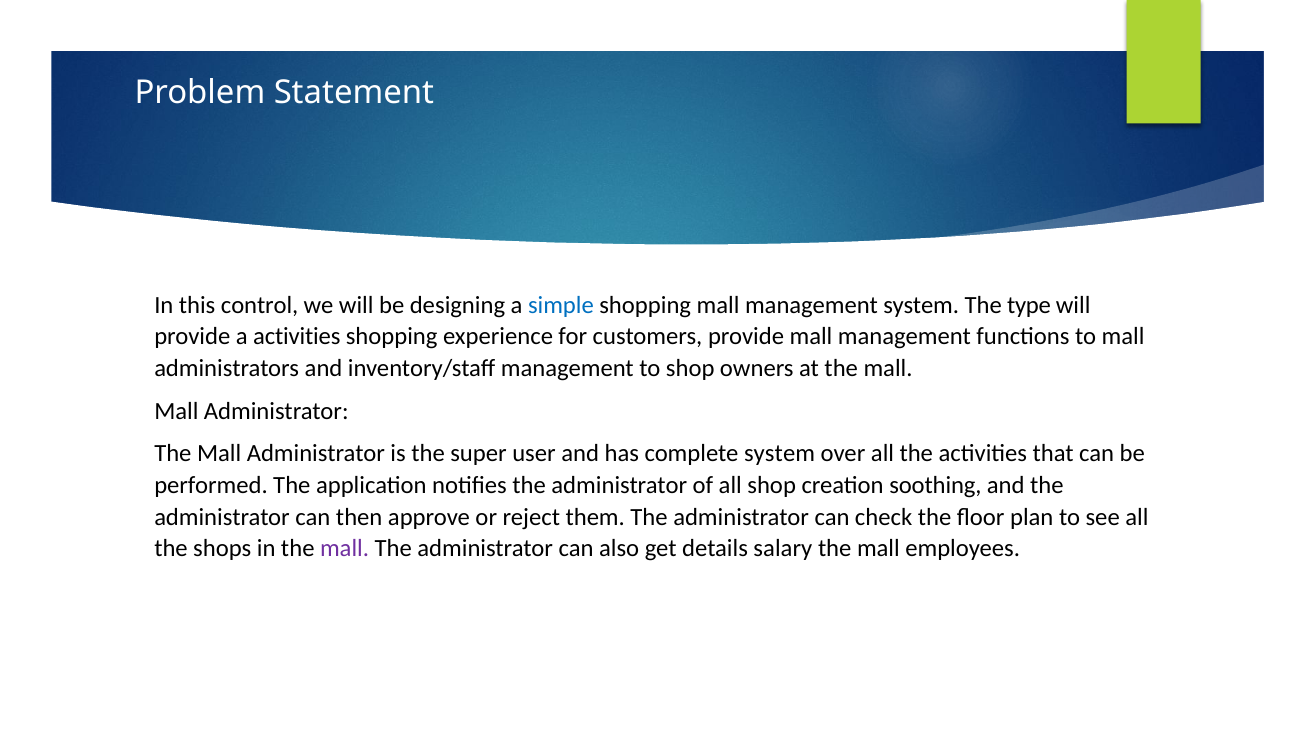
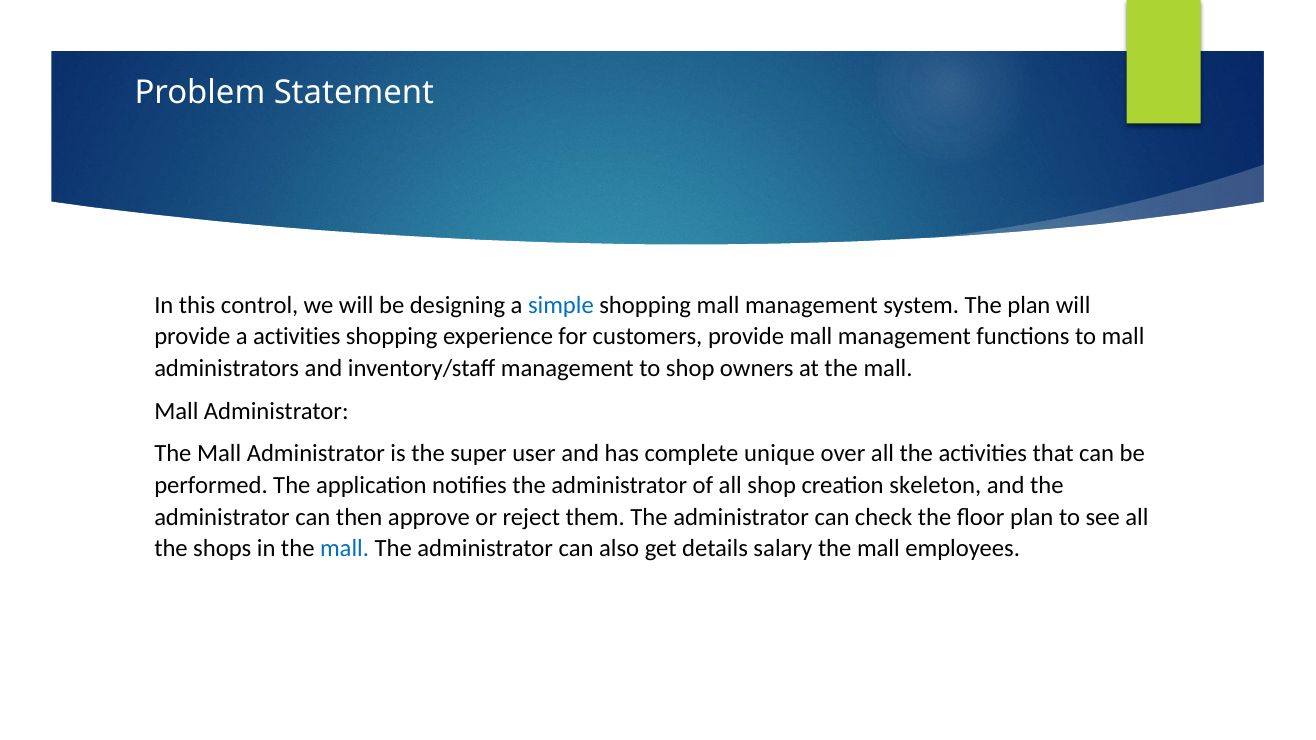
The type: type -> plan
complete system: system -> unique
soothing: soothing -> skeleton
mall at (345, 549) colour: purple -> blue
